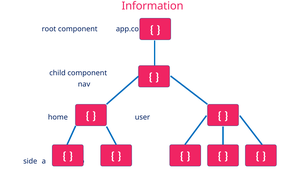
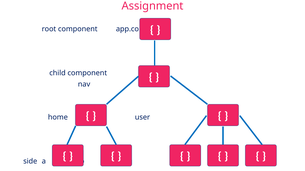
Information: Information -> Assignment
